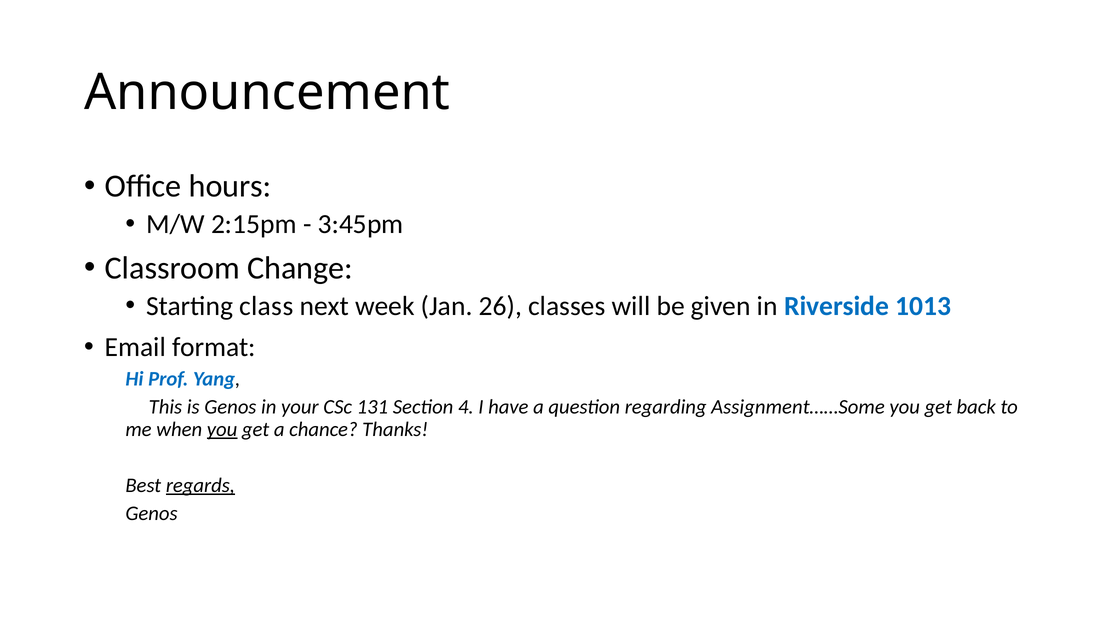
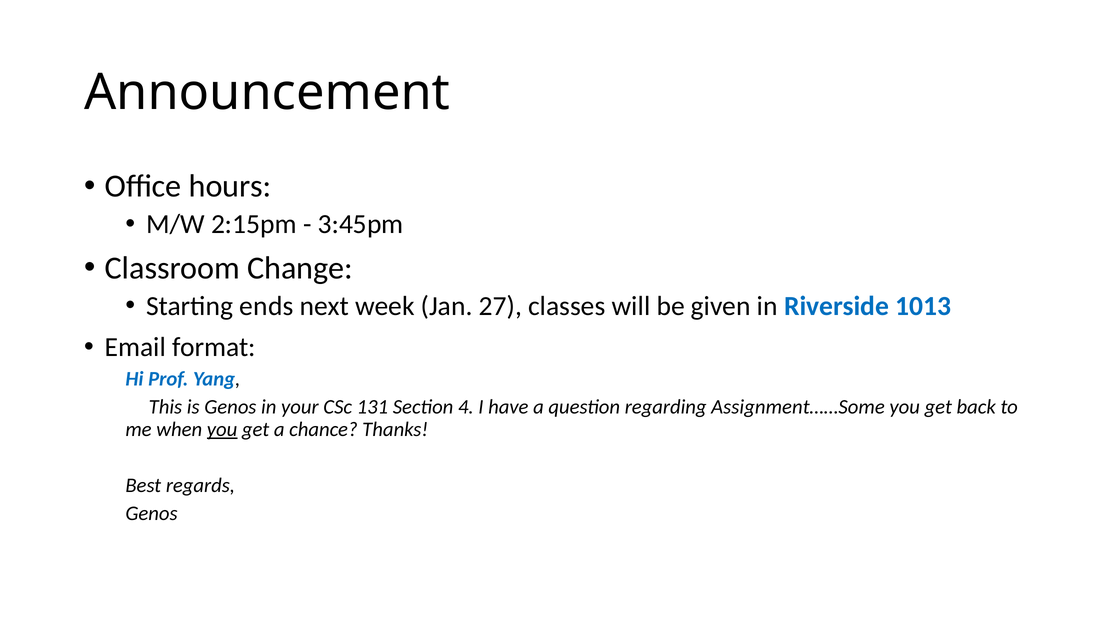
class: class -> ends
26: 26 -> 27
regards underline: present -> none
